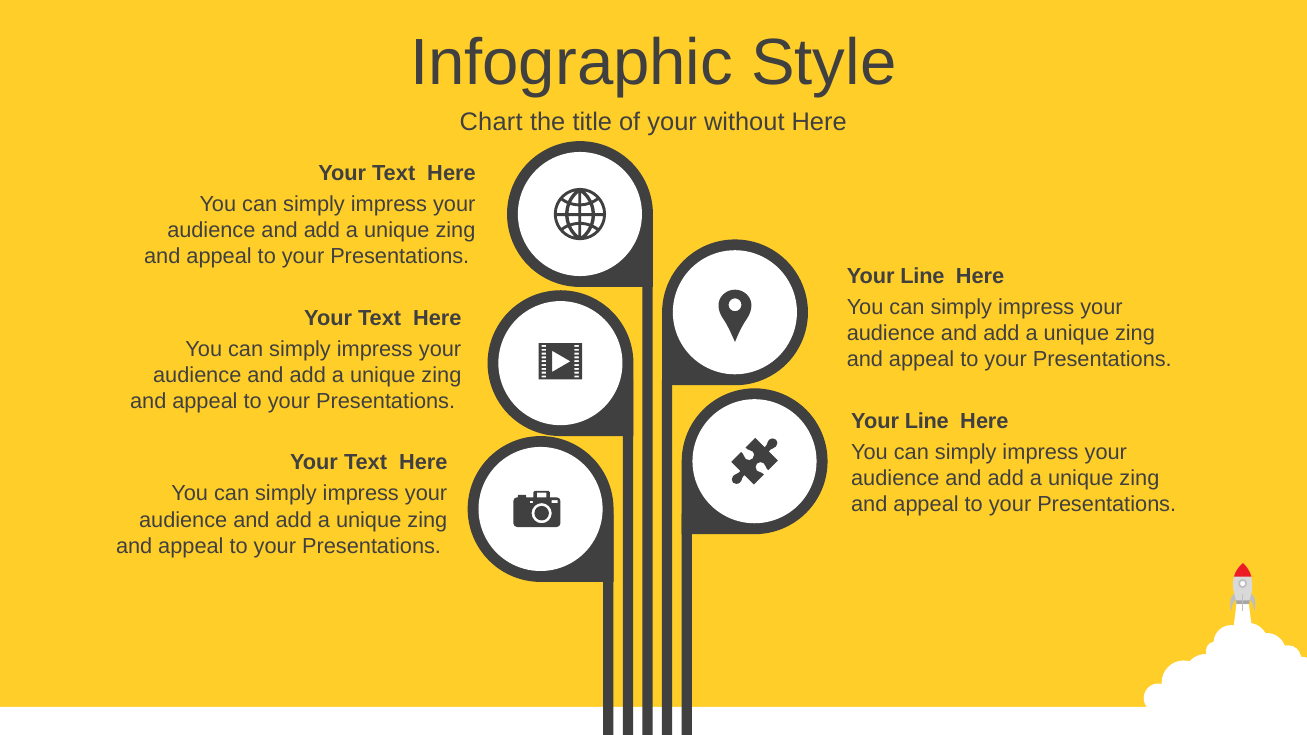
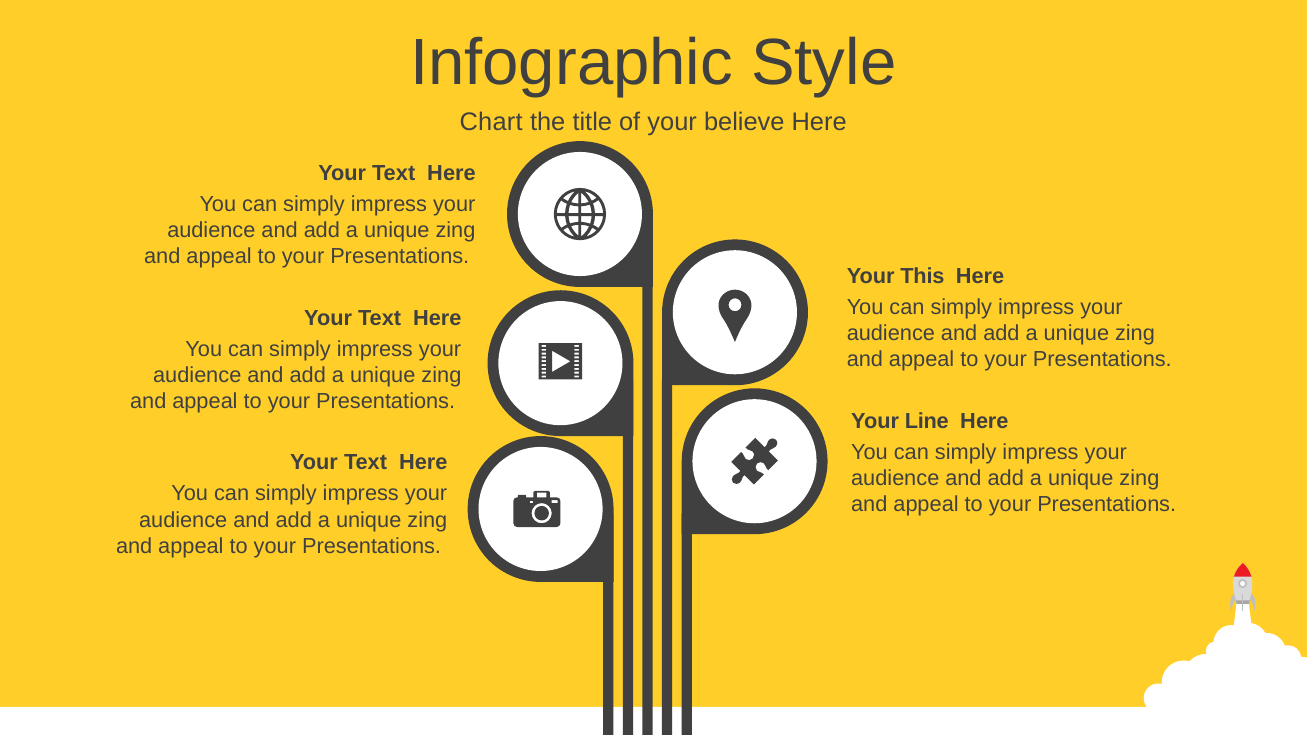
without: without -> believe
Line at (922, 276): Line -> This
